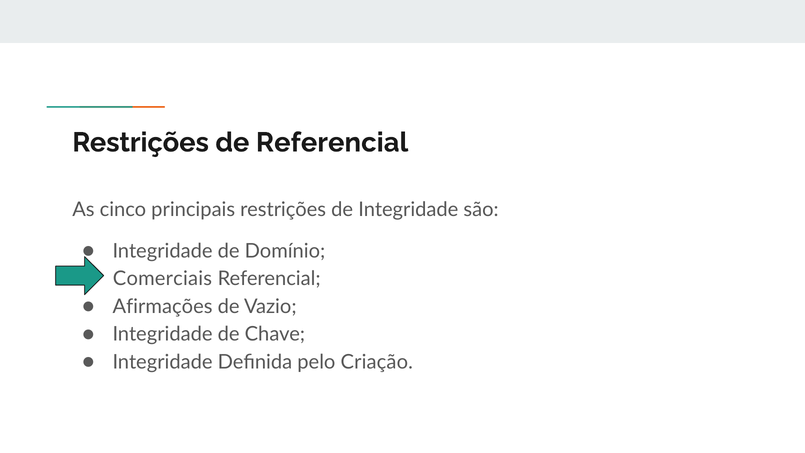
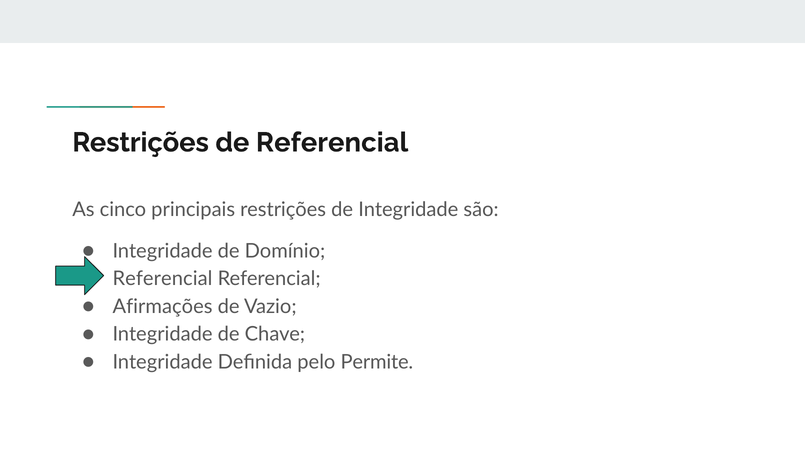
Comerciais at (162, 279): Comerciais -> Referencial
Criação: Criação -> Permite
